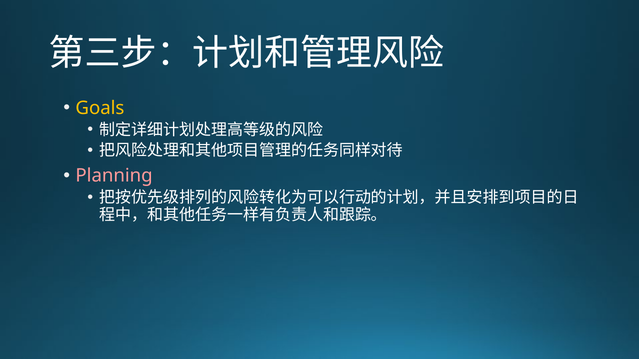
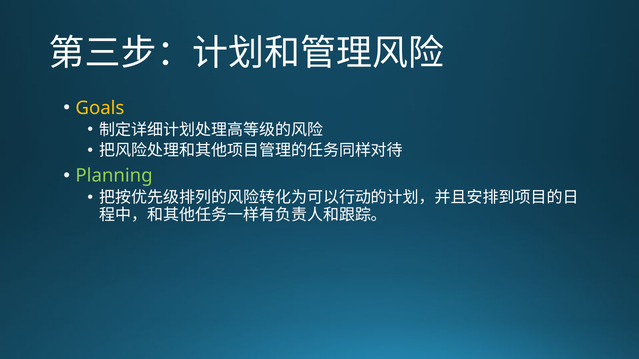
Planning colour: pink -> light green
